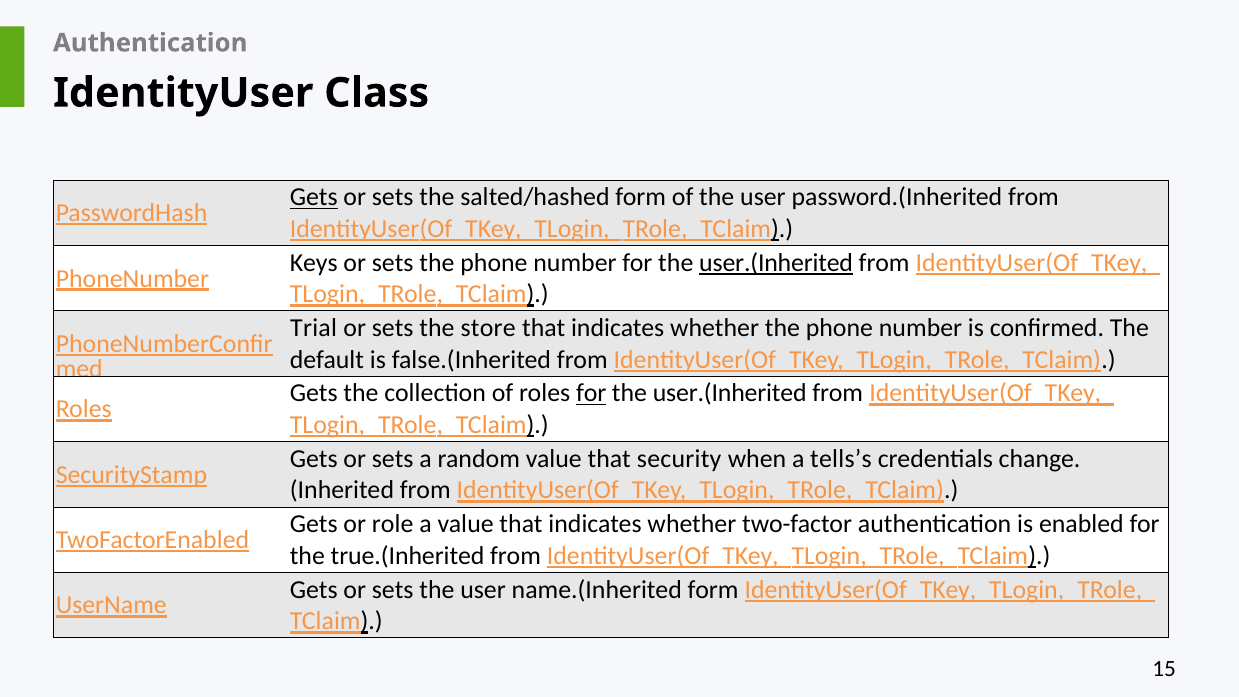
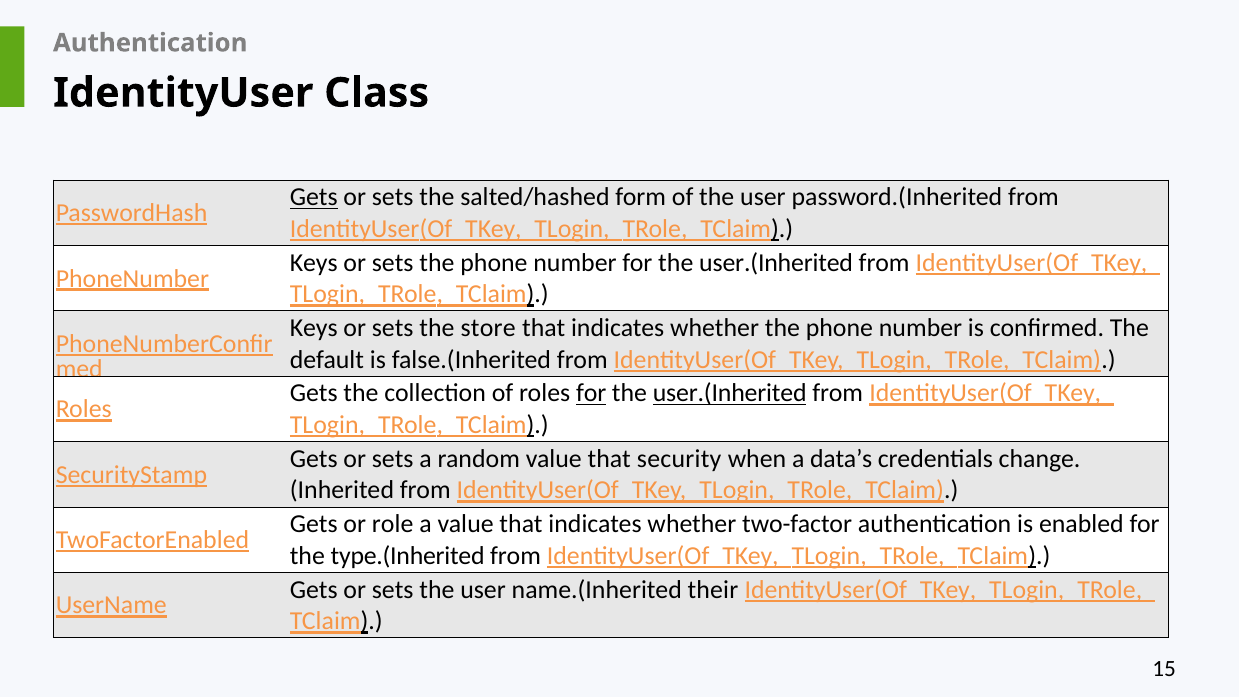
user.(Inherited at (776, 263) underline: present -> none
Trial at (314, 328): Trial -> Keys
user.(Inherited at (730, 393) underline: none -> present
tells’s: tells’s -> data’s
true.(Inherited: true.(Inherited -> type.(Inherited
name.(Inherited form: form -> their
